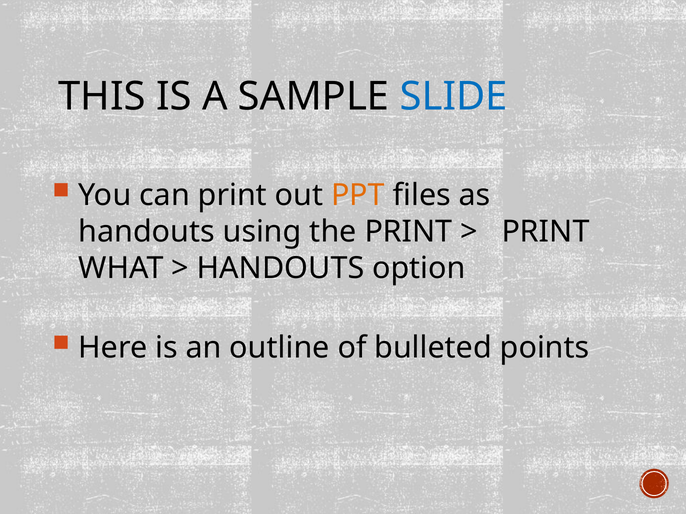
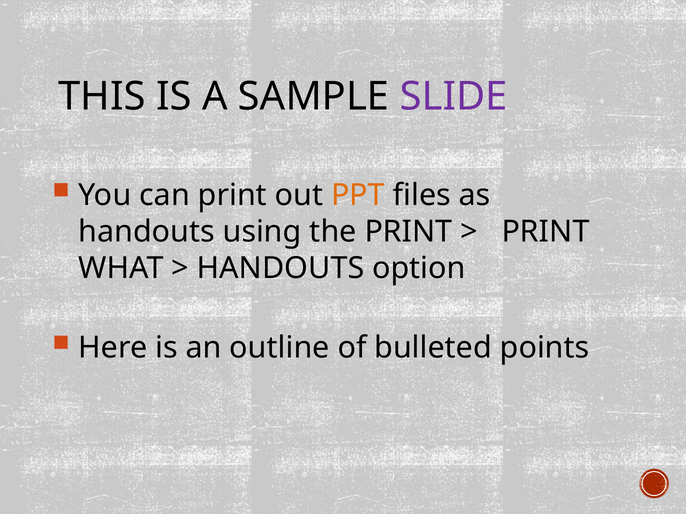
SLIDE colour: blue -> purple
